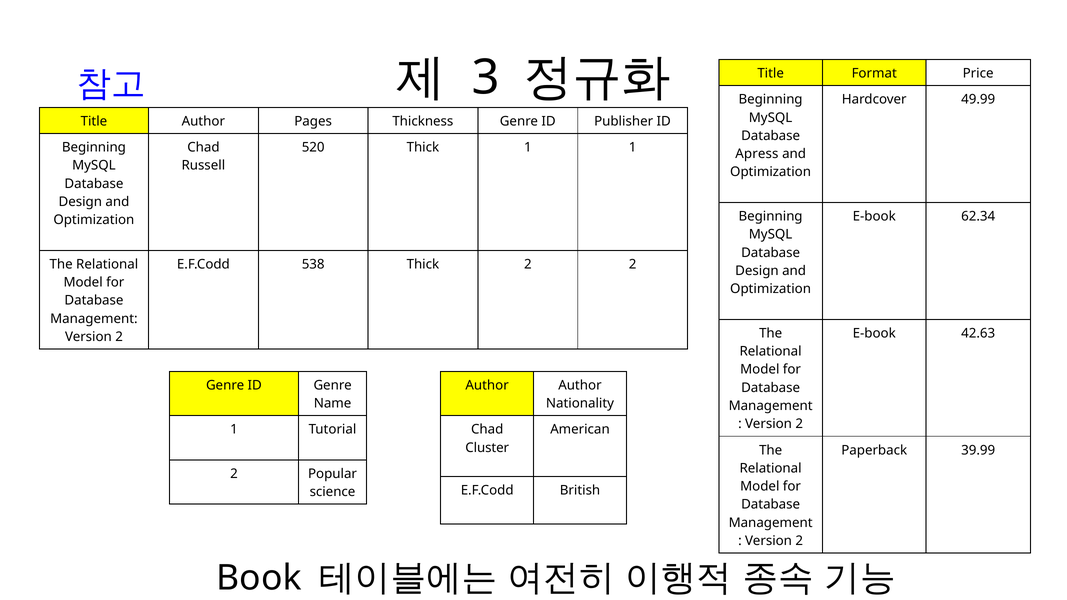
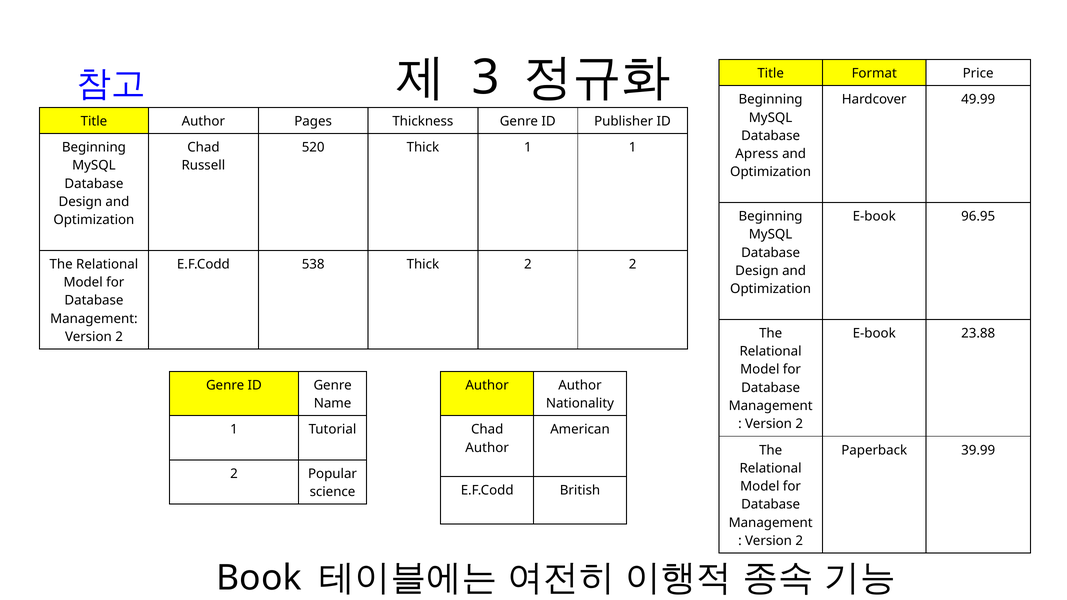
62.34: 62.34 -> 96.95
42.63: 42.63 -> 23.88
Cluster at (487, 448): Cluster -> Author
